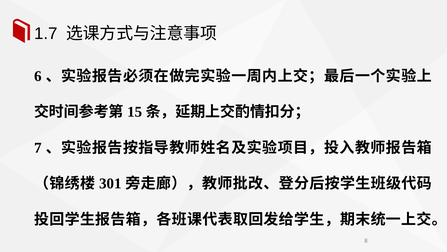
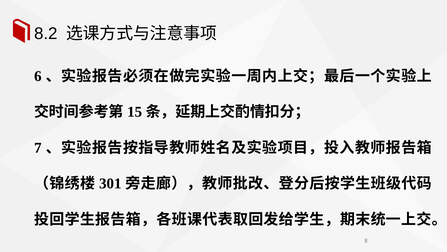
1.7: 1.7 -> 8.2
